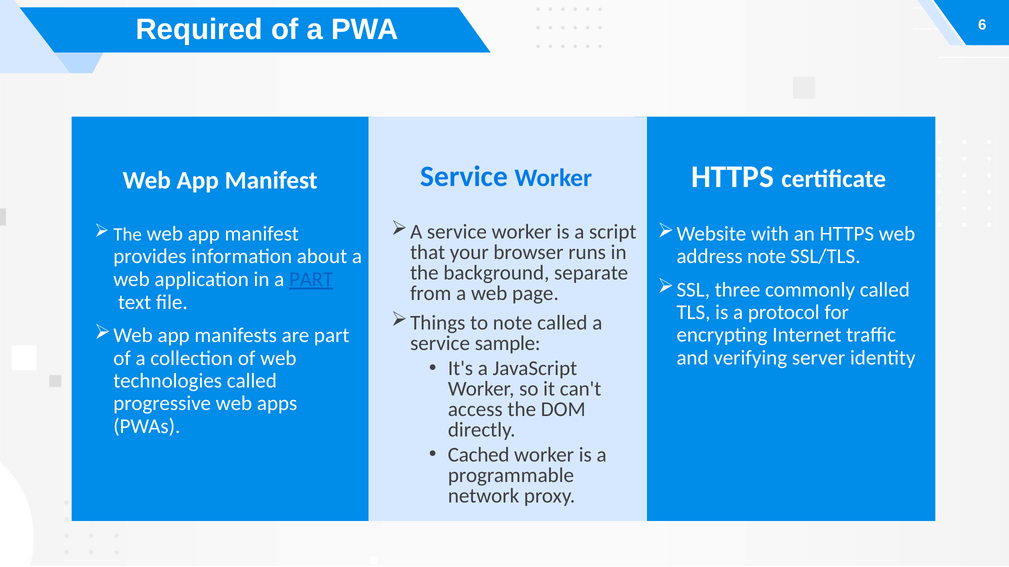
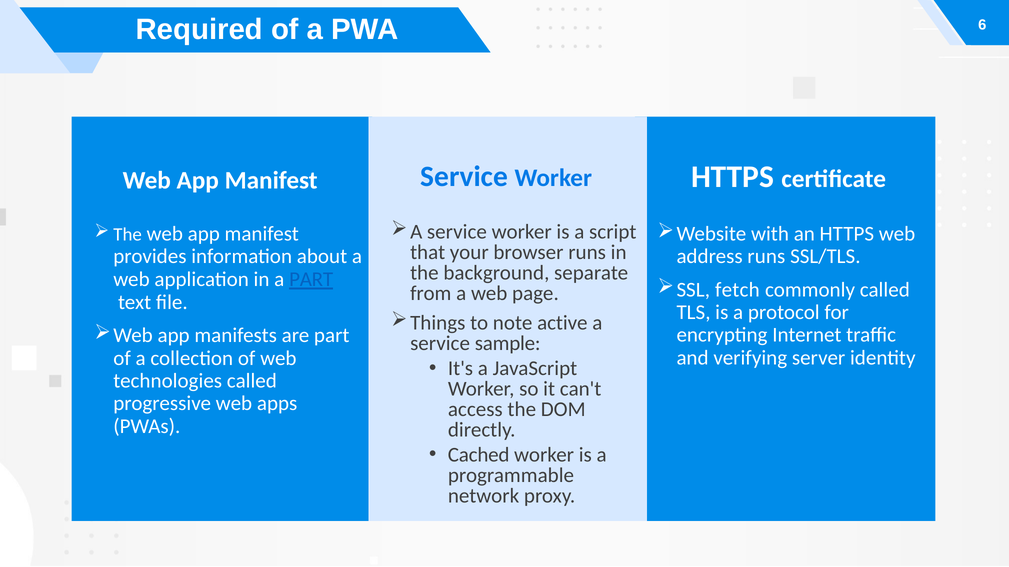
address note: note -> runs
three: three -> fetch
note called: called -> active
